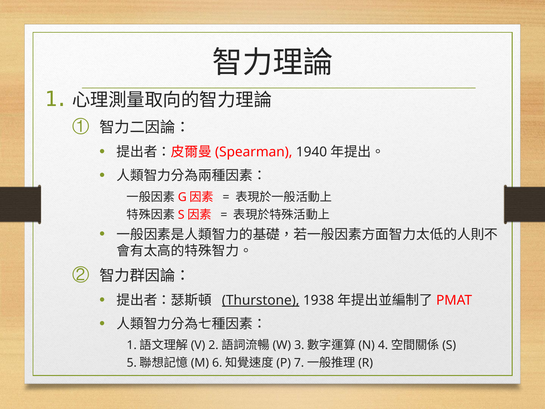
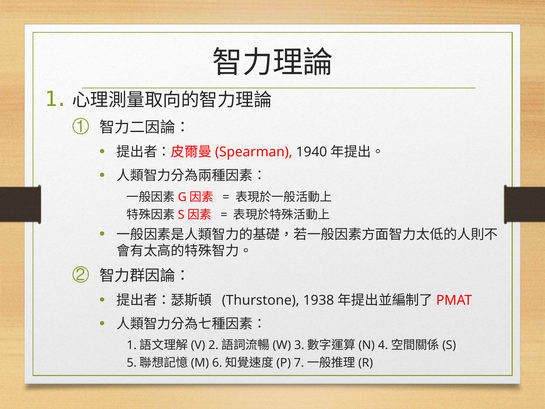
Thurstone underline: present -> none
